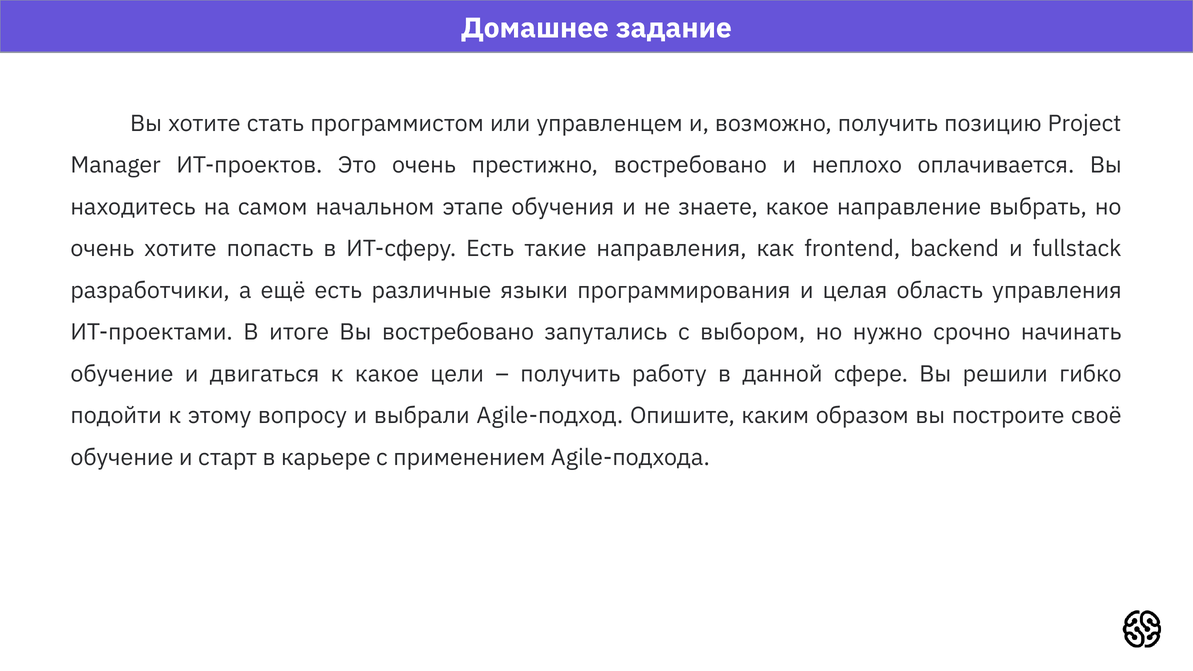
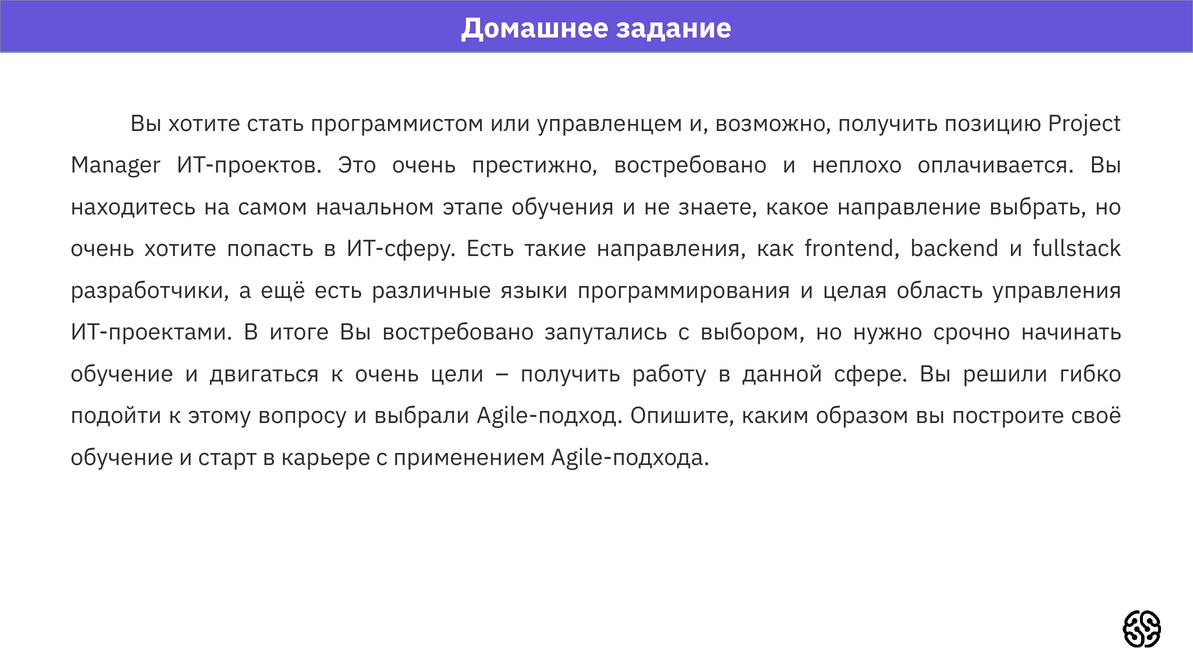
к какое: какое -> очень
